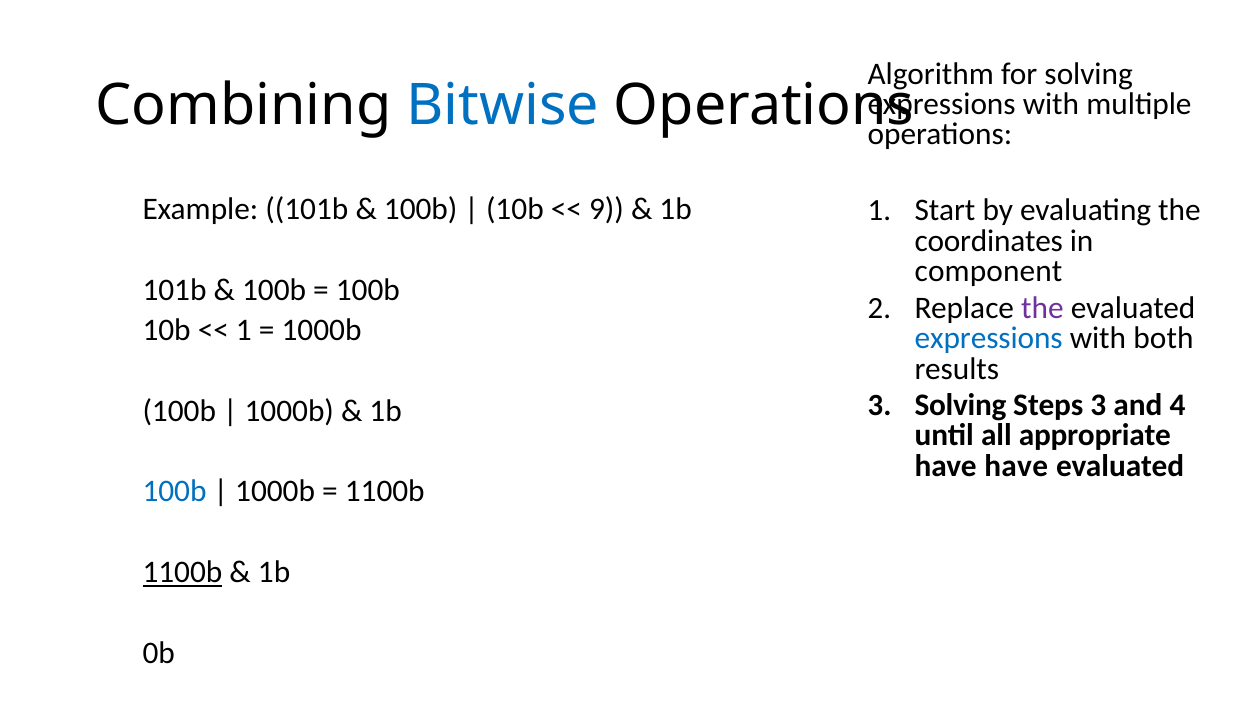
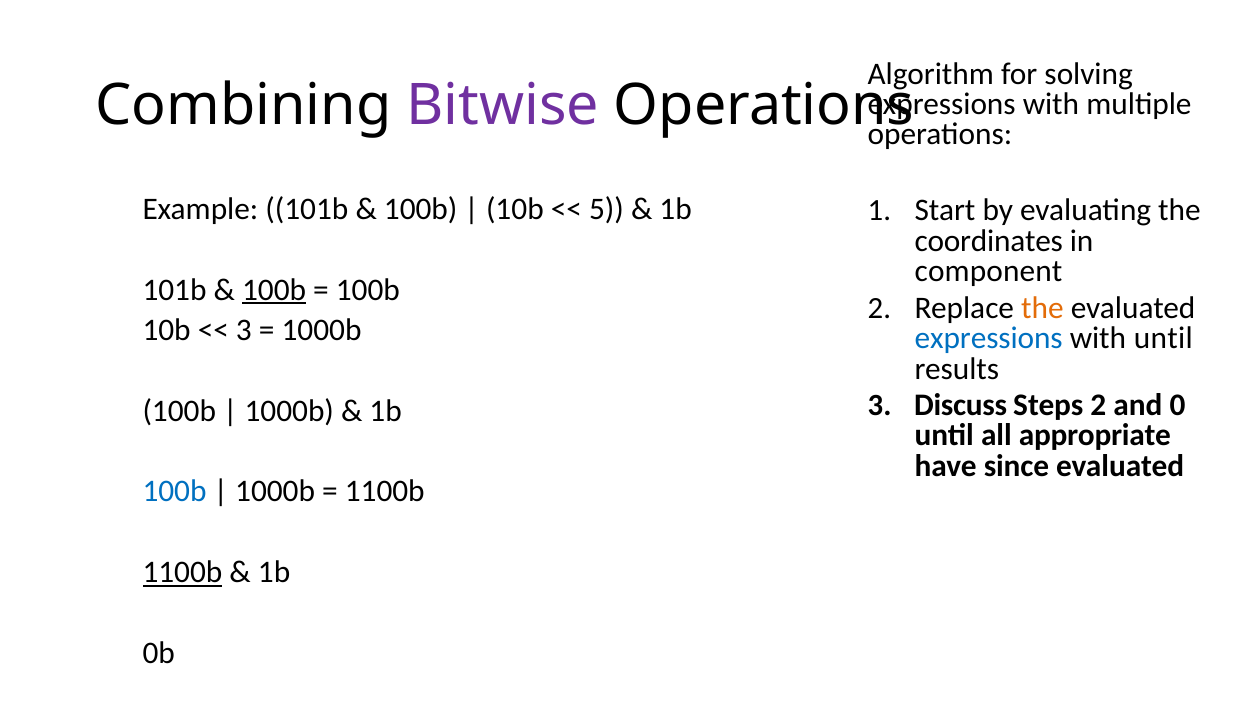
Bitwise colour: blue -> purple
9: 9 -> 5
100b at (274, 290) underline: none -> present
the at (1042, 308) colour: purple -> orange
1 at (244, 330): 1 -> 3
with both: both -> until
Solving at (961, 405): Solving -> Discuss
Steps 3: 3 -> 2
4: 4 -> 0
have have: have -> since
